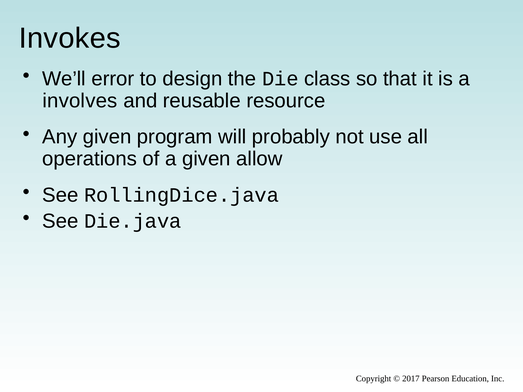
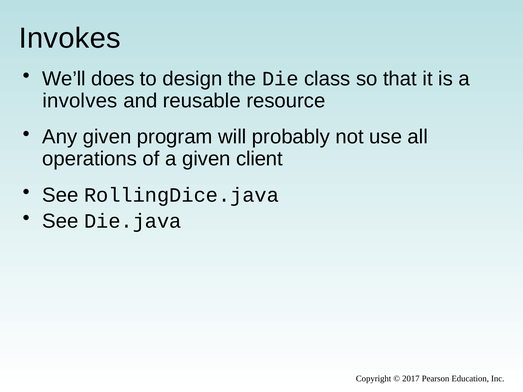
error: error -> does
allow: allow -> client
